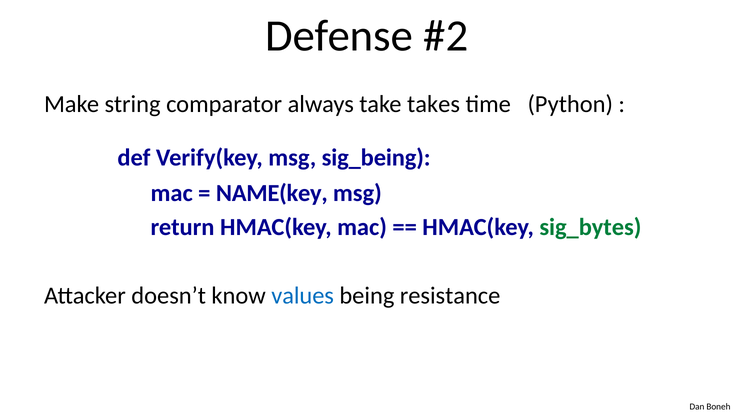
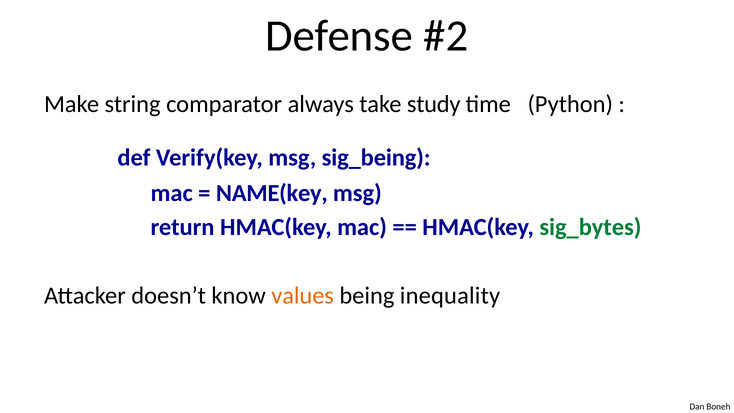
takes: takes -> study
values colour: blue -> orange
resistance: resistance -> inequality
